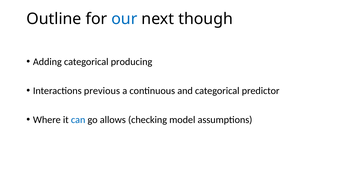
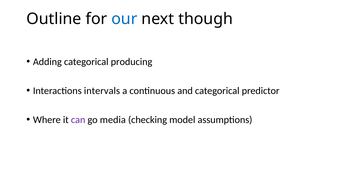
previous: previous -> intervals
can colour: blue -> purple
allows: allows -> media
